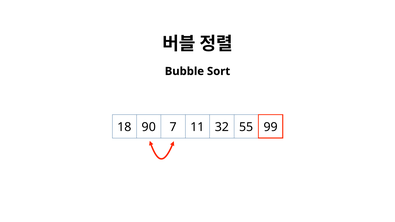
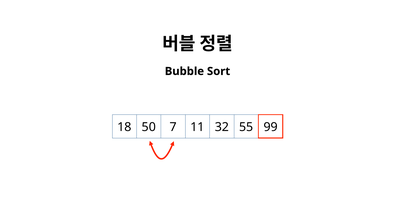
90: 90 -> 50
